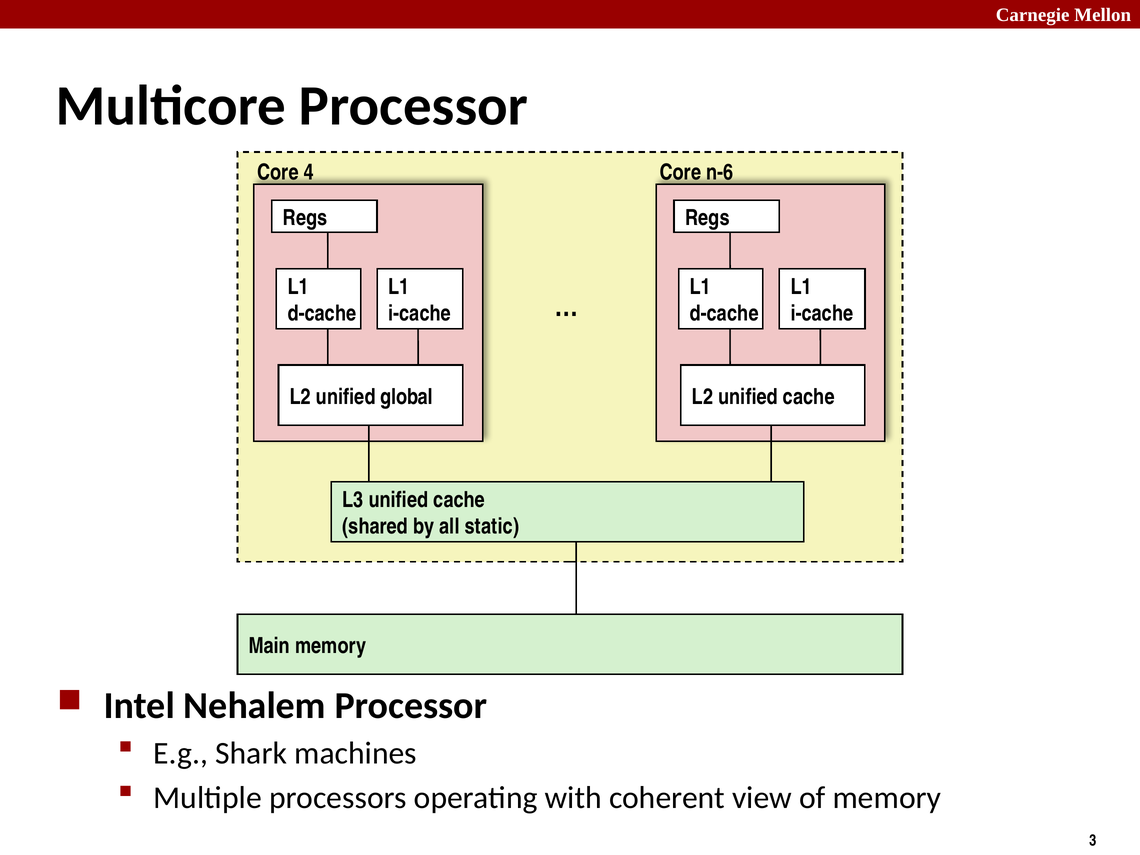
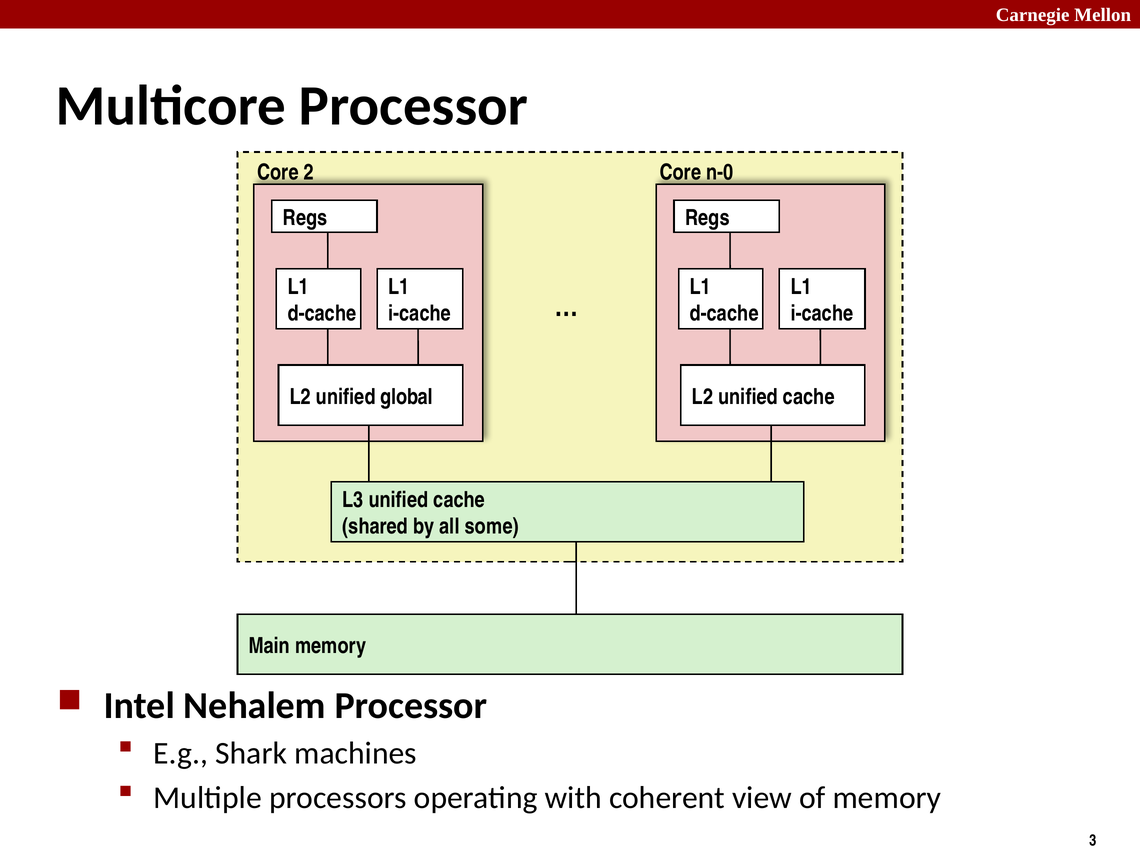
4: 4 -> 2
n-6: n-6 -> n-0
static: static -> some
